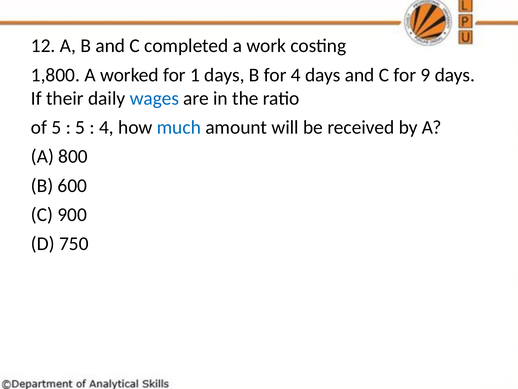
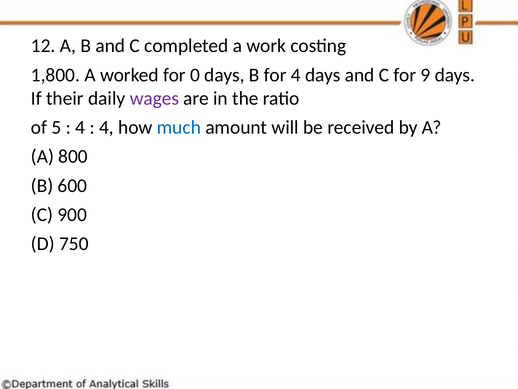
1: 1 -> 0
wages colour: blue -> purple
5 at (80, 127): 5 -> 4
